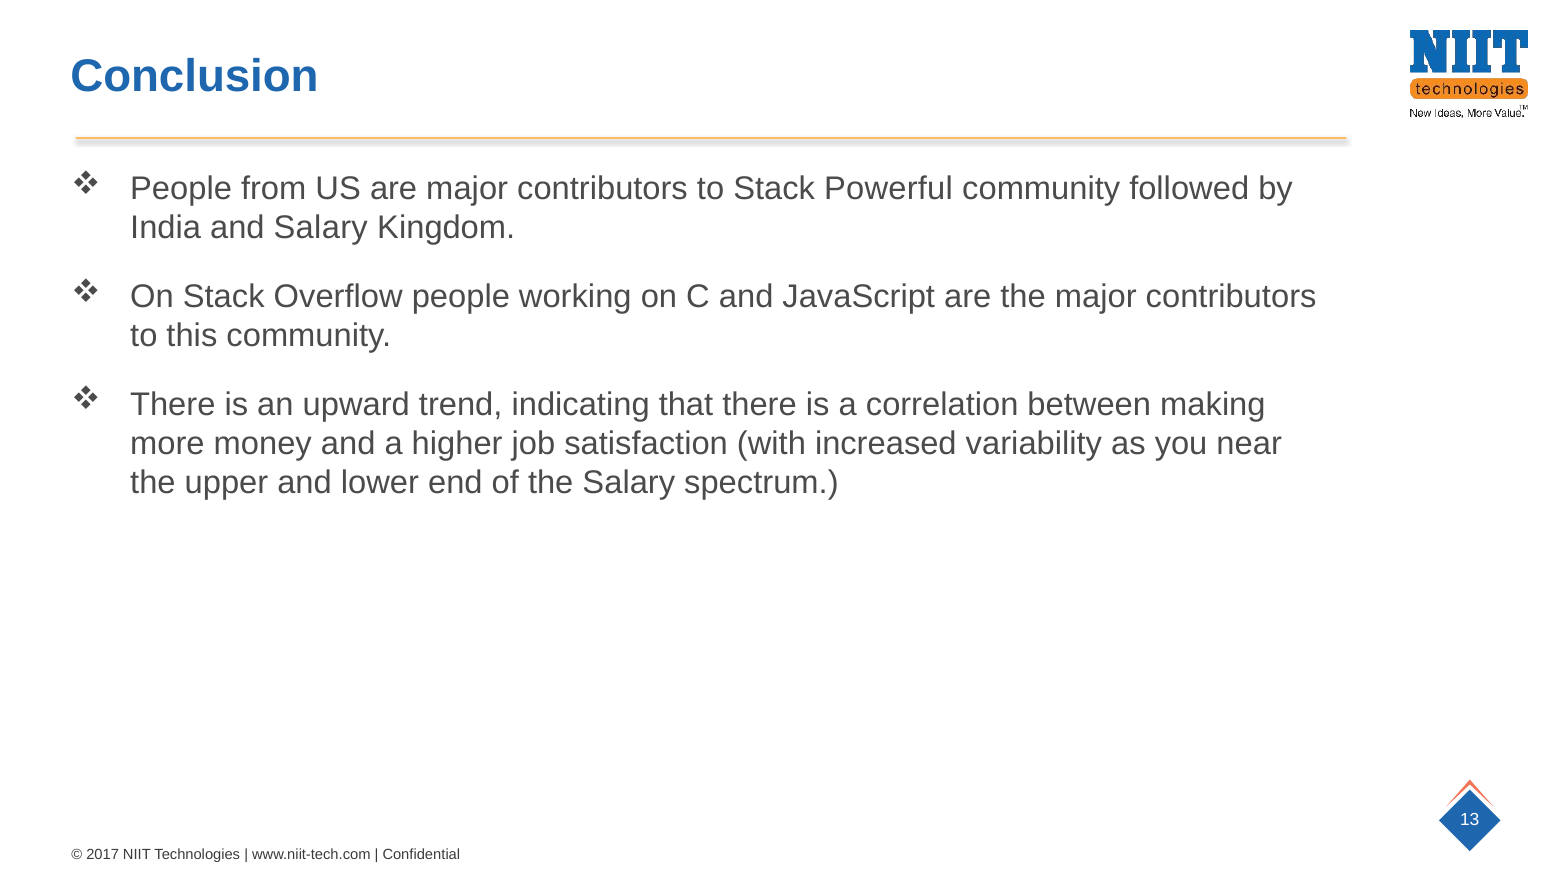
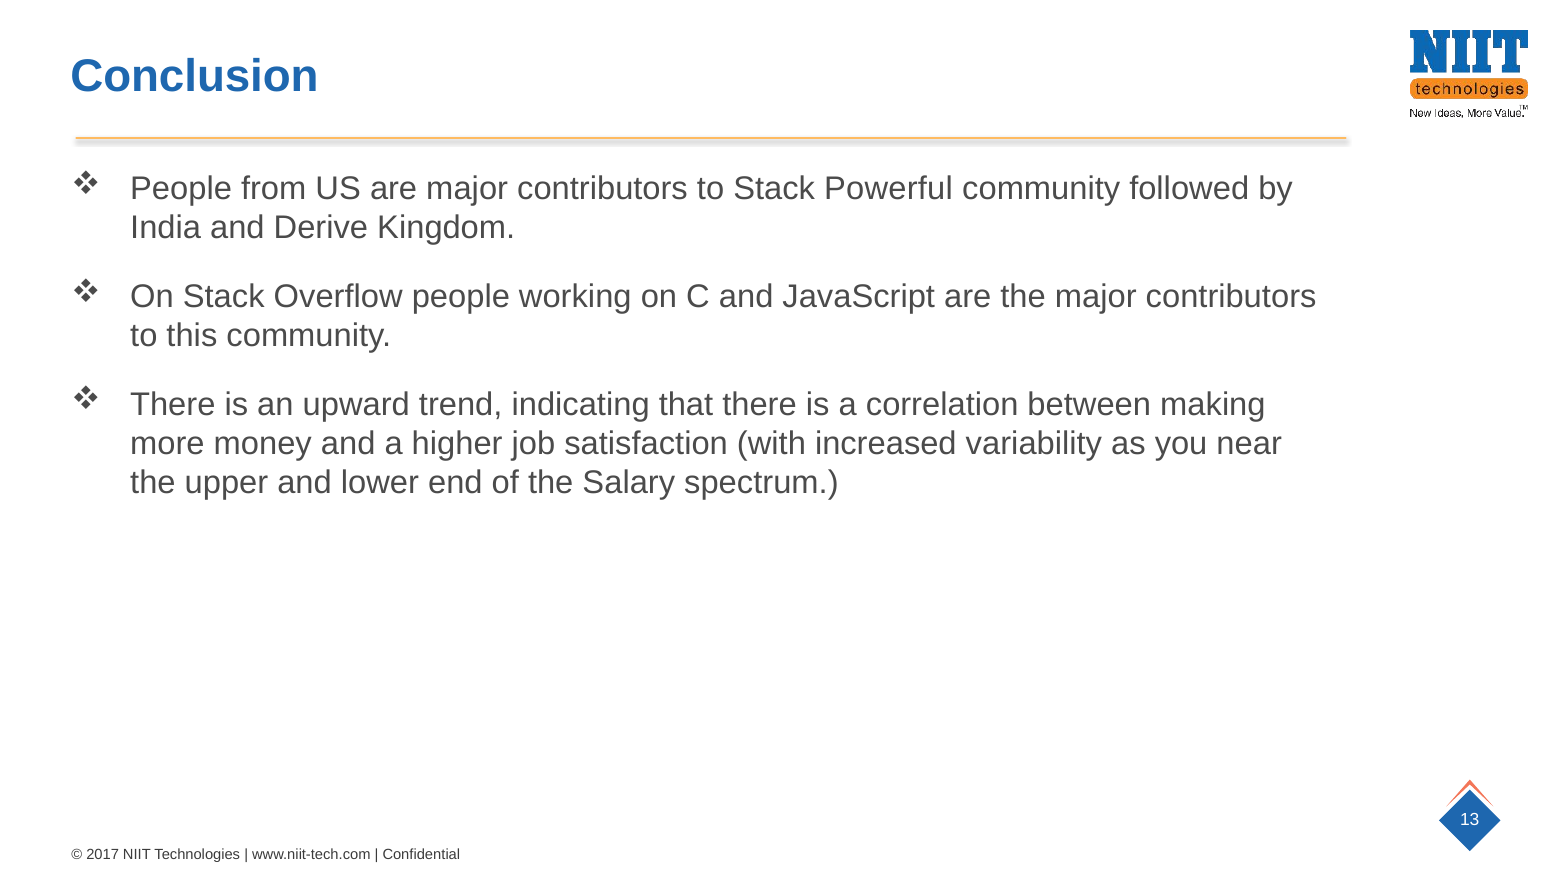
and Salary: Salary -> Derive
